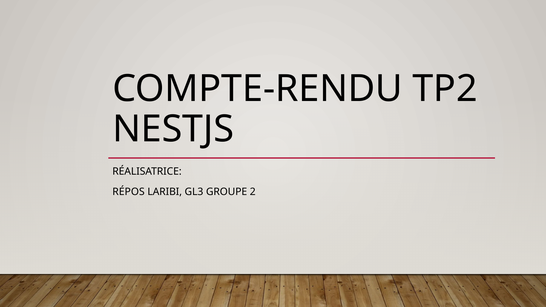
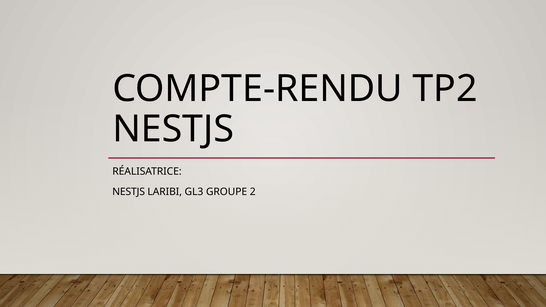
RÉPOS at (129, 192): RÉPOS -> NESTJS
